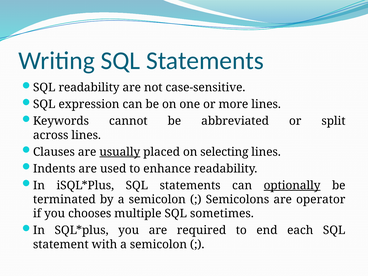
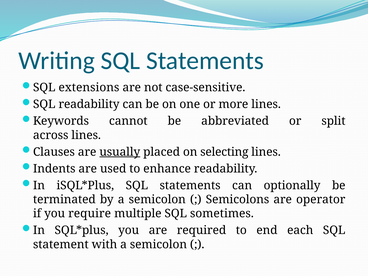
SQL readability: readability -> extensions
SQL expression: expression -> readability
optionally underline: present -> none
chooses: chooses -> require
